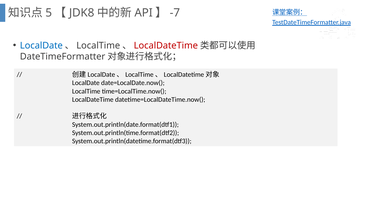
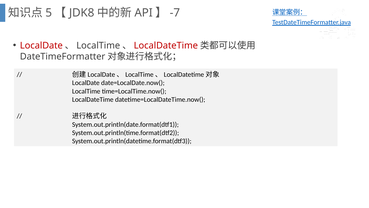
LocalDate at (41, 45) colour: blue -> red
